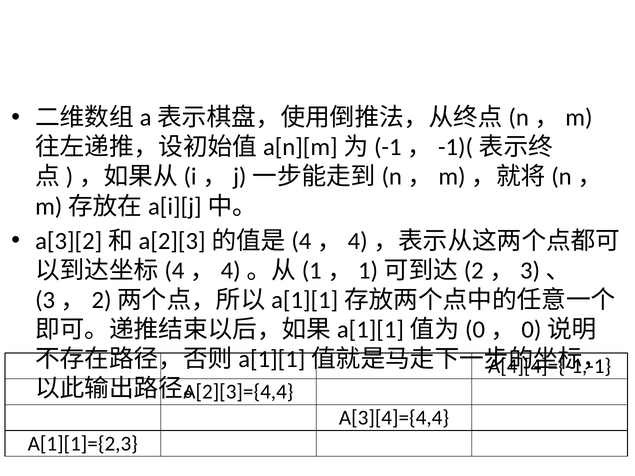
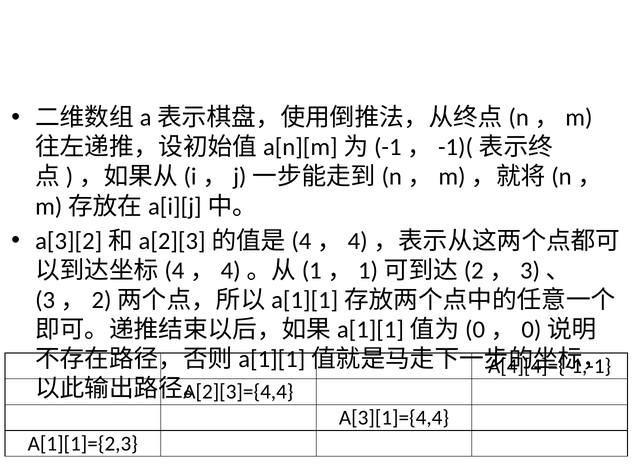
A[3][4]={4,4: A[3][4]={4,4 -> A[3][1]={4,4
